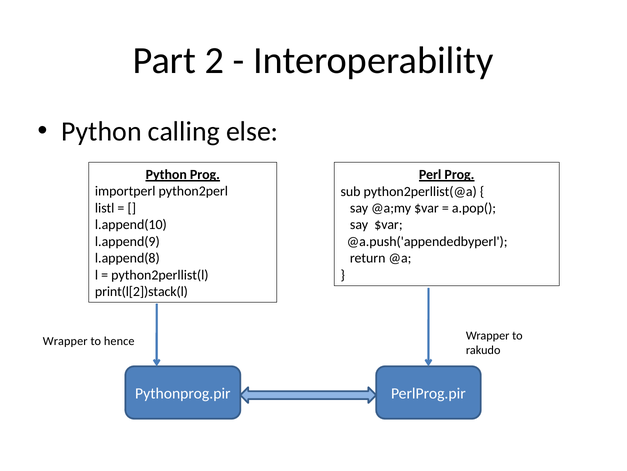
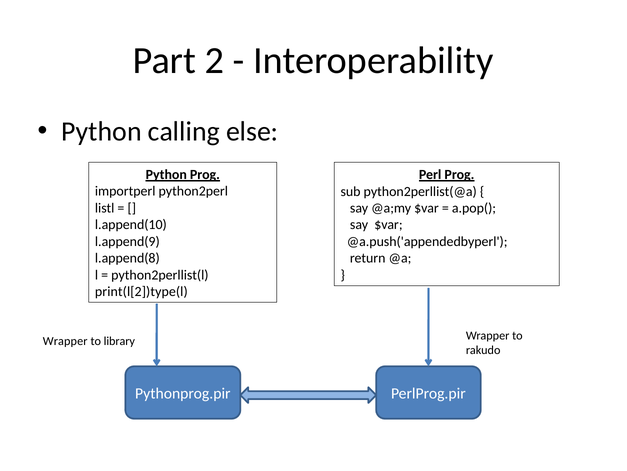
print(l[2])stack(l: print(l[2])stack(l -> print(l[2])type(l
hence: hence -> library
